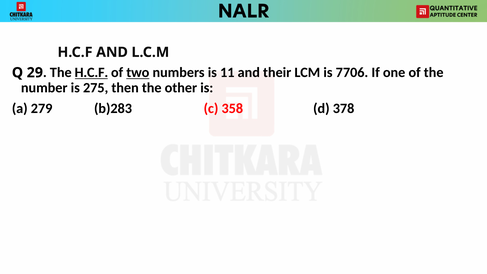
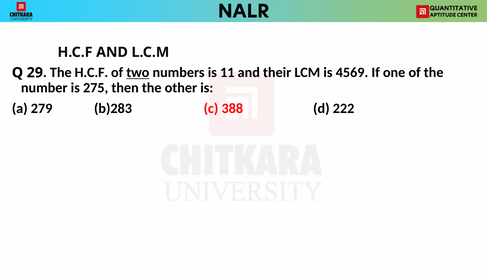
H.C.F at (91, 73) underline: present -> none
7706: 7706 -> 4569
358: 358 -> 388
378: 378 -> 222
